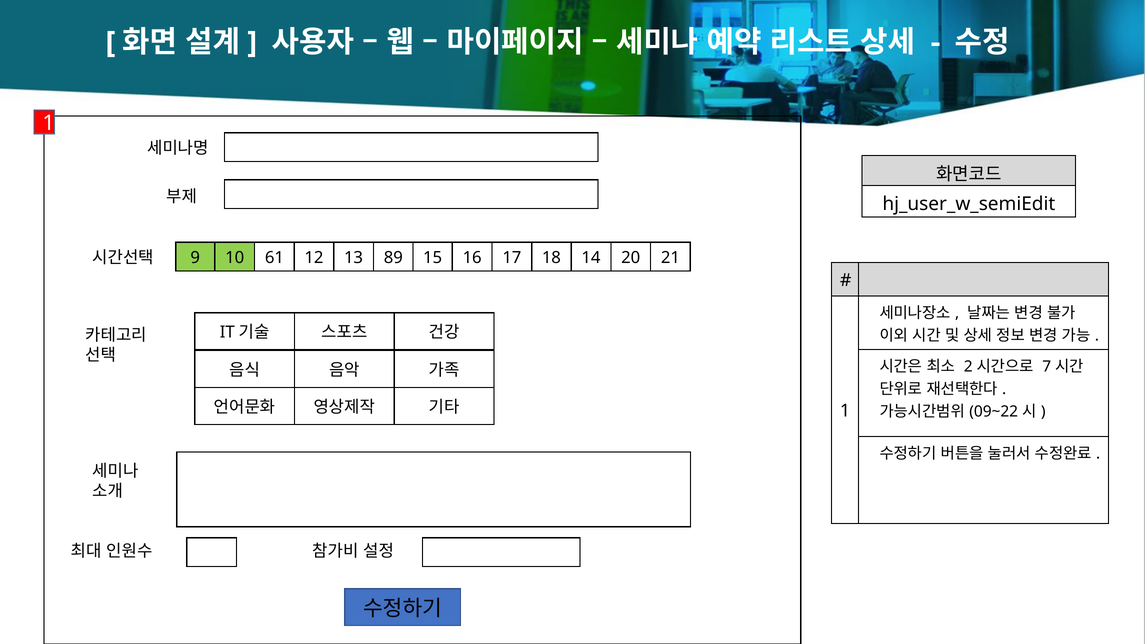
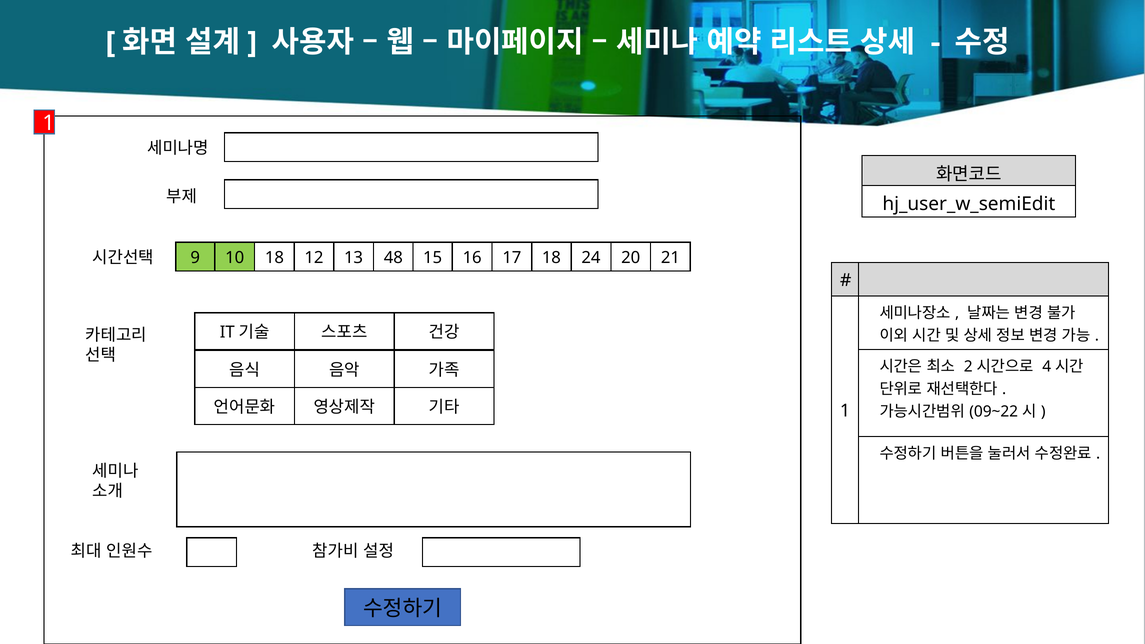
10 61: 61 -> 18
89: 89 -> 48
14: 14 -> 24
7: 7 -> 4
